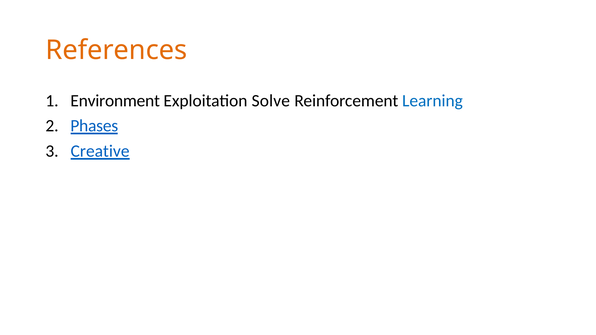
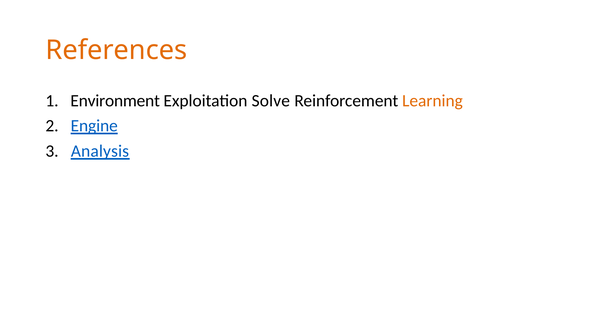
Learning colour: blue -> orange
Phases: Phases -> Engine
Creative: Creative -> Analysis
